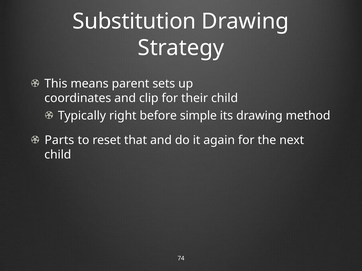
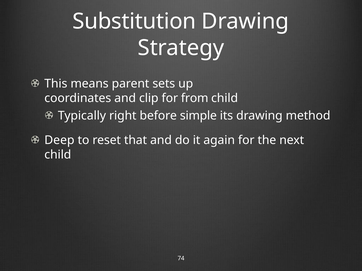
their: their -> from
Parts: Parts -> Deep
